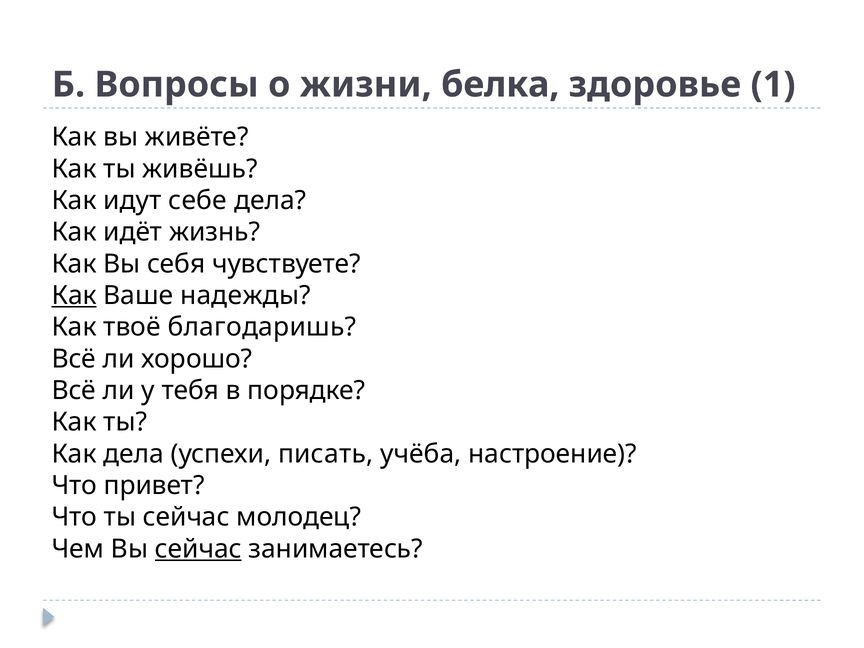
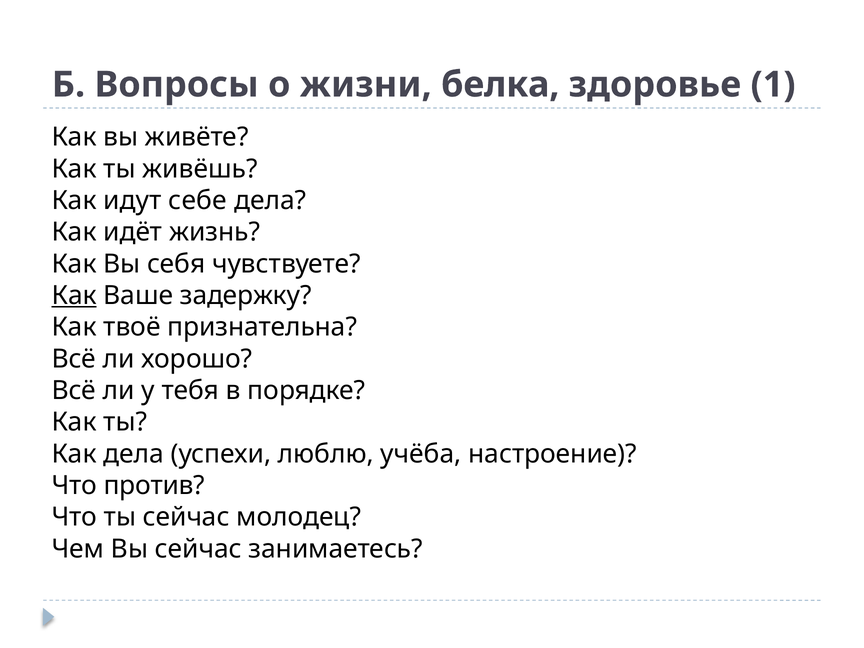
надежды: надежды -> задержку
благодаришь: благодаришь -> признательна
писать: писать -> люблю
привет: привет -> против
сейчас at (198, 549) underline: present -> none
